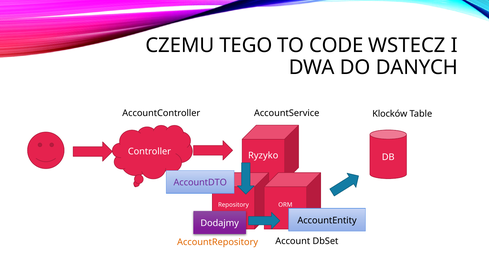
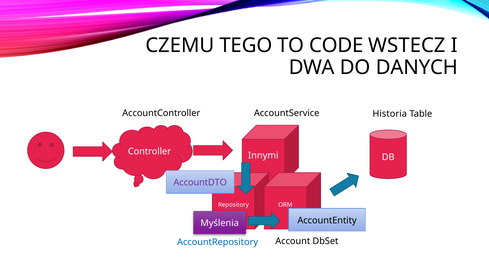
Klocków: Klocków -> Historia
Ryzyko: Ryzyko -> Innymi
Dodajmy: Dodajmy -> Myślenia
AccountRepository colour: orange -> blue
